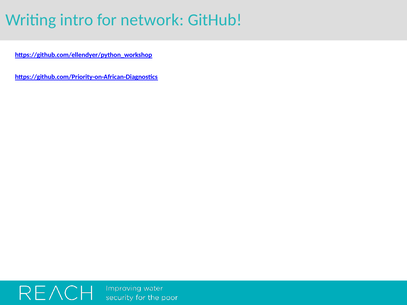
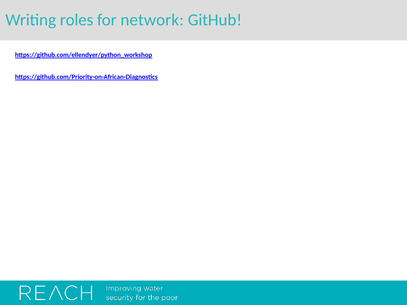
intro: intro -> roles
